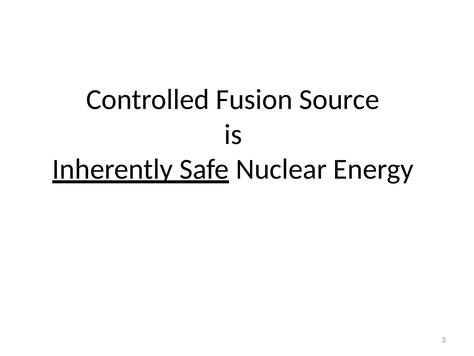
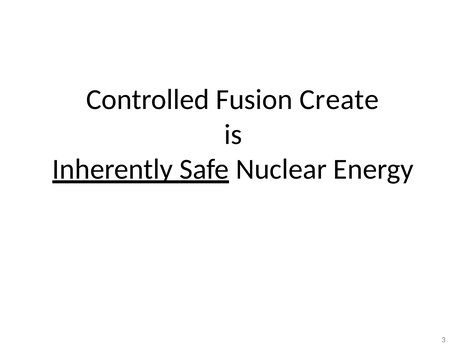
Source: Source -> Create
